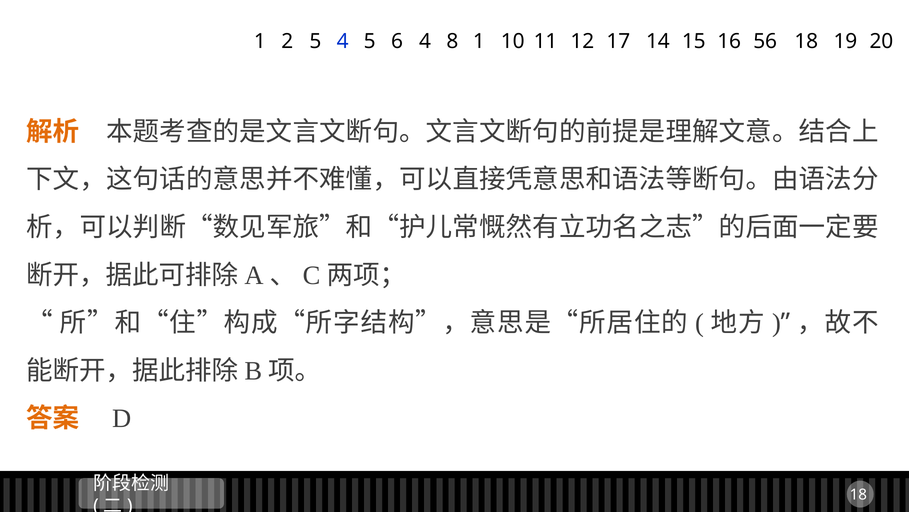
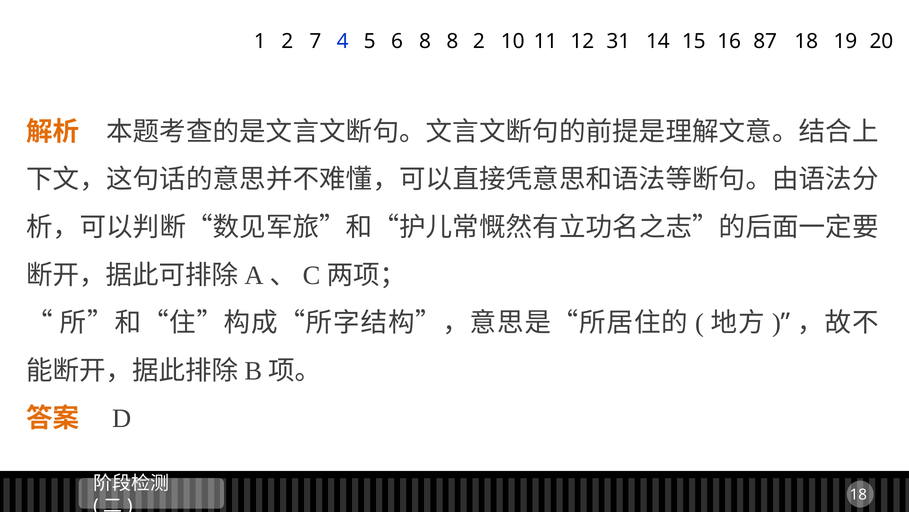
2 5: 5 -> 7
6 4: 4 -> 8
8 1: 1 -> 2
17: 17 -> 31
56: 56 -> 87
